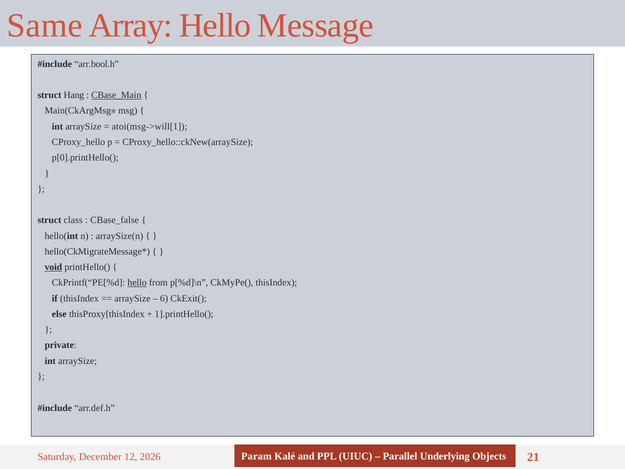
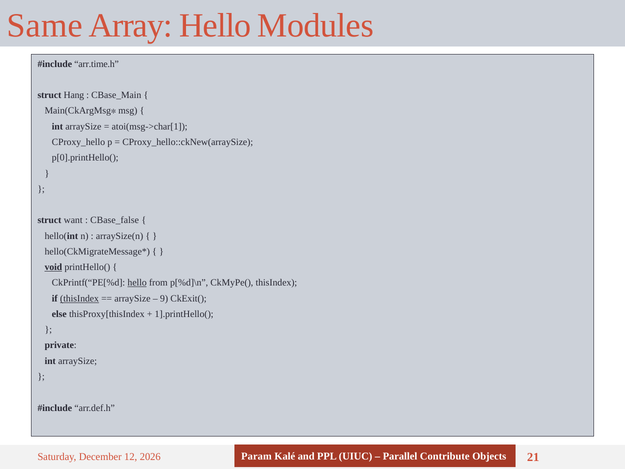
Message: Message -> Modules
arr.bool.h: arr.bool.h -> arr.time.h
CBase_Main underline: present -> none
atoi(msg->will[1: atoi(msg->will[1 -> atoi(msg->char[1
class: class -> want
thisIndex at (79, 298) underline: none -> present
6: 6 -> 9
Underlying: Underlying -> Contribute
